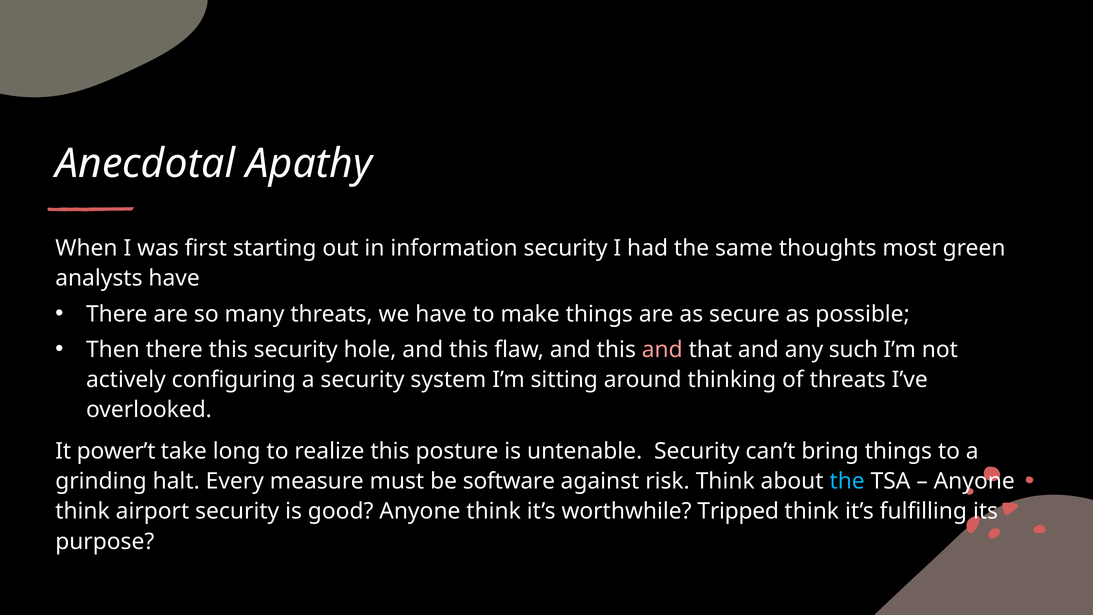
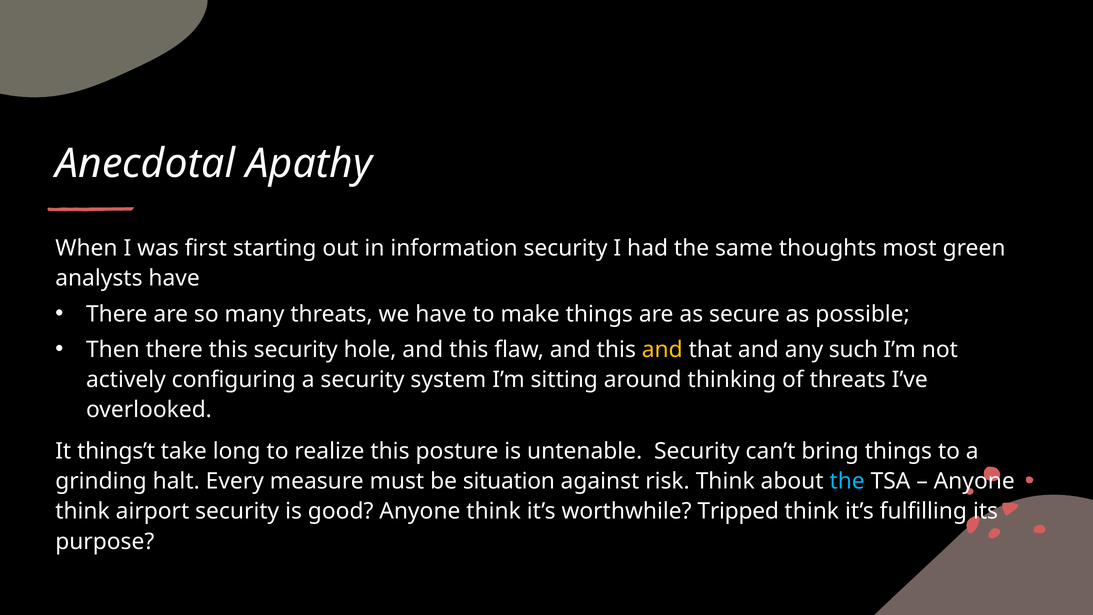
and at (662, 350) colour: pink -> yellow
power’t: power’t -> things’t
software: software -> situation
